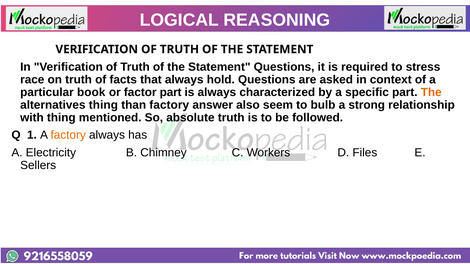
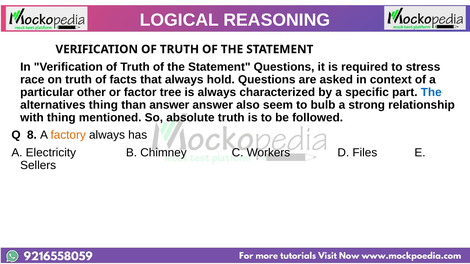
book: book -> other
factor part: part -> tree
The at (431, 92) colour: orange -> blue
than factory: factory -> answer
1: 1 -> 8
